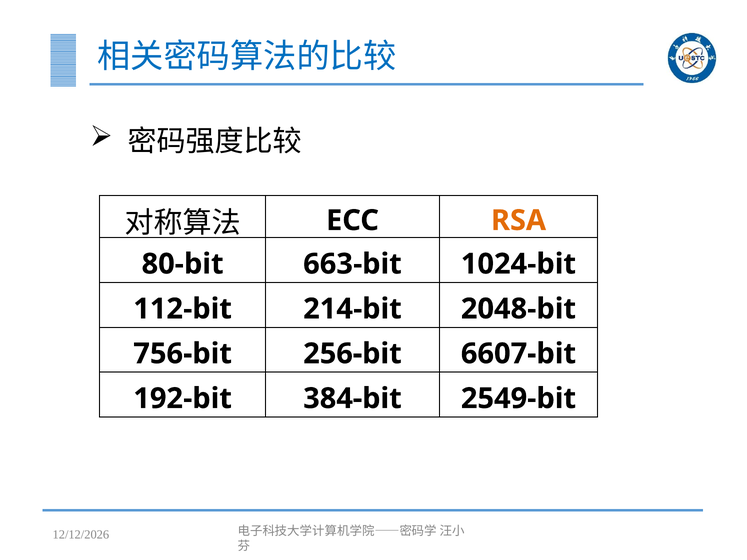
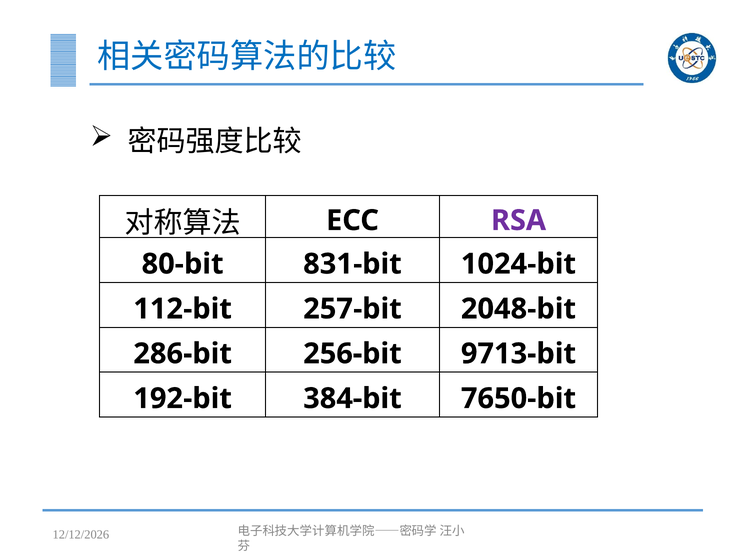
RSA colour: orange -> purple
663-bit: 663-bit -> 831-bit
214-bit: 214-bit -> 257-bit
756-bit: 756-bit -> 286-bit
6607-bit: 6607-bit -> 9713-bit
2549-bit: 2549-bit -> 7650-bit
